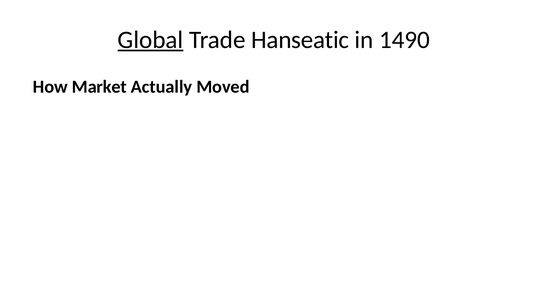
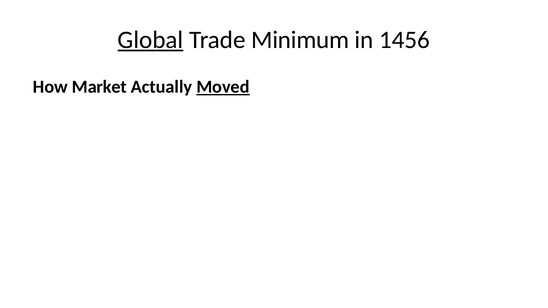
Hanseatic: Hanseatic -> Minimum
1490: 1490 -> 1456
Moved underline: none -> present
